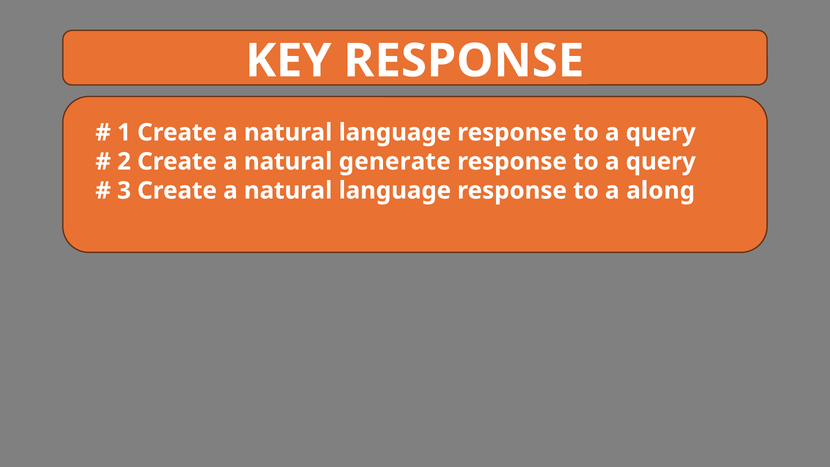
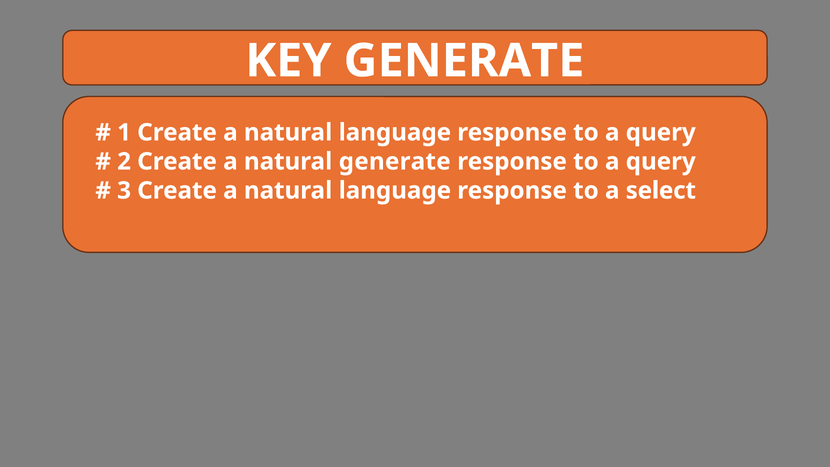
KEY RESPONSE: RESPONSE -> GENERATE
along: along -> select
